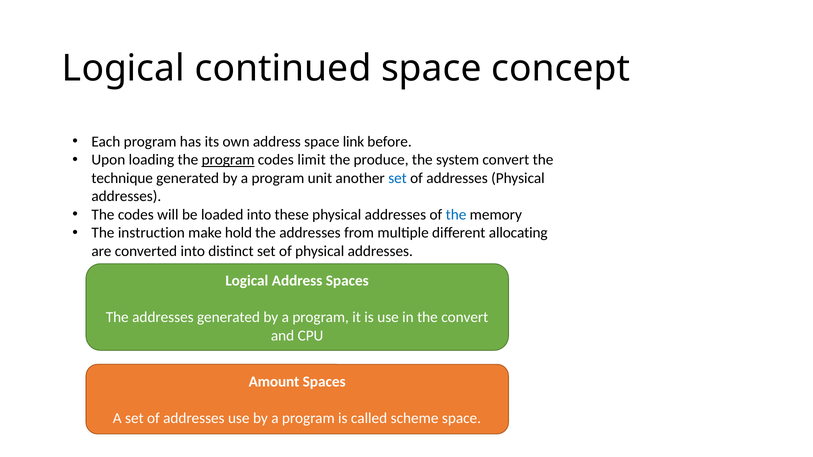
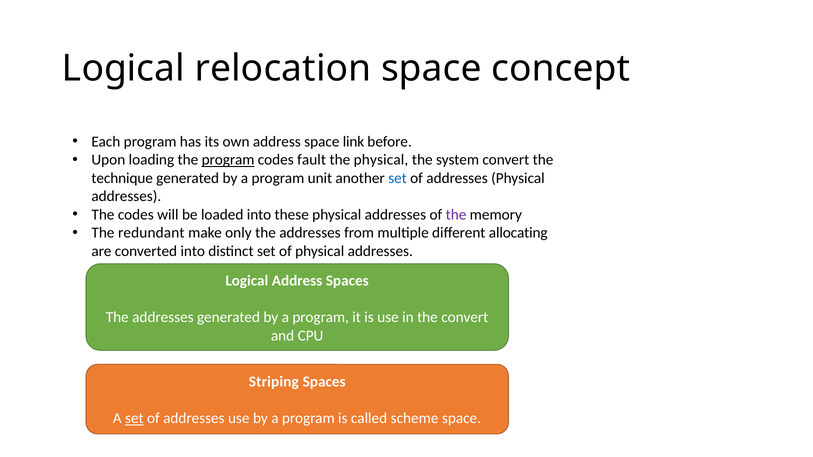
continued: continued -> relocation
limit: limit -> fault
the produce: produce -> physical
the at (456, 215) colour: blue -> purple
instruction: instruction -> redundant
hold: hold -> only
Amount: Amount -> Striping
set at (134, 419) underline: none -> present
